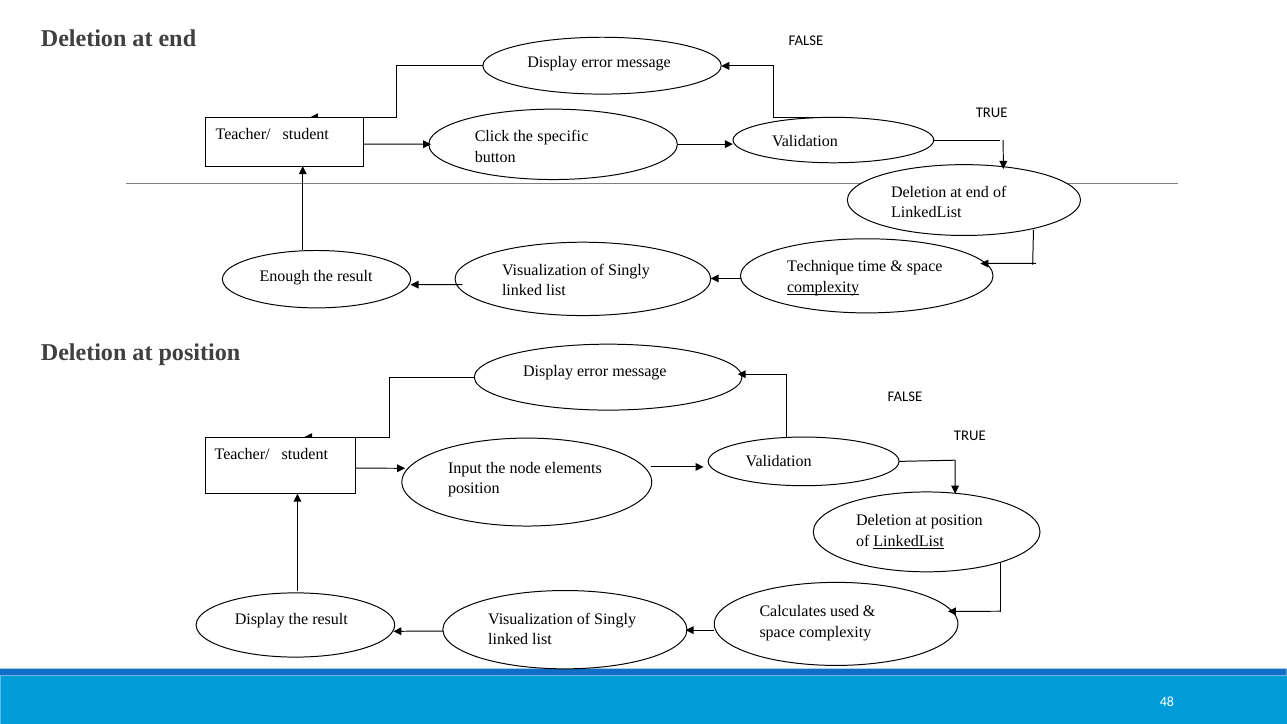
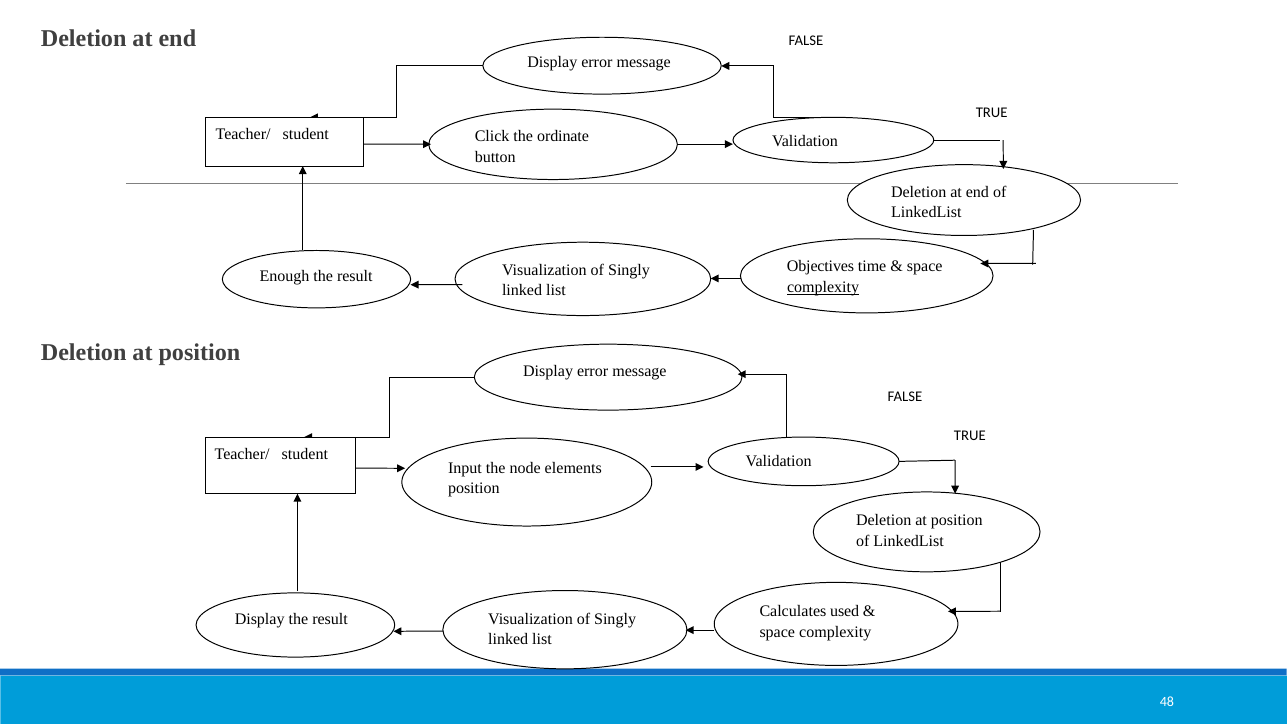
specific: specific -> ordinate
Technique: Technique -> Objectives
LinkedList at (909, 541) underline: present -> none
